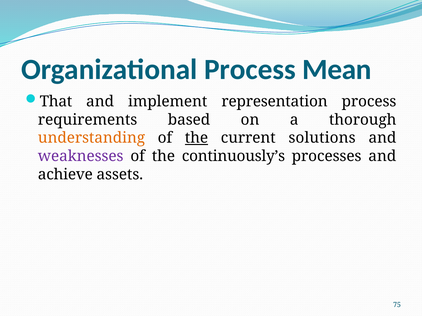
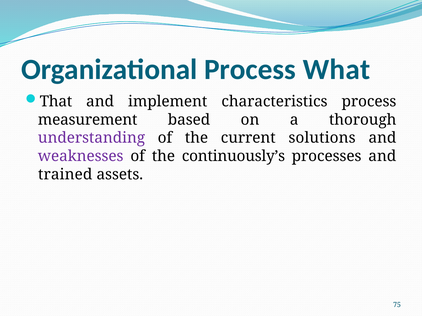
Mean: Mean -> What
representation: representation -> characteristics
requirements: requirements -> measurement
understanding colour: orange -> purple
the at (196, 138) underline: present -> none
achieve: achieve -> trained
